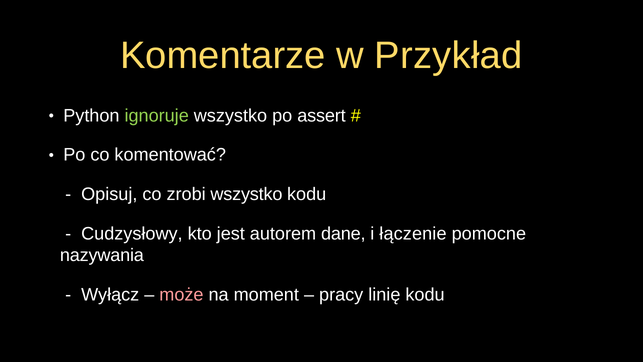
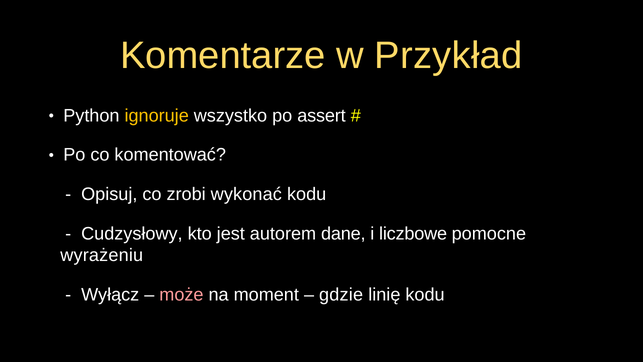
ignoruje colour: light green -> yellow
zrobi wszystko: wszystko -> wykonać
łączenie: łączenie -> liczbowe
nazywania: nazywania -> wyrażeniu
pracy: pracy -> gdzie
